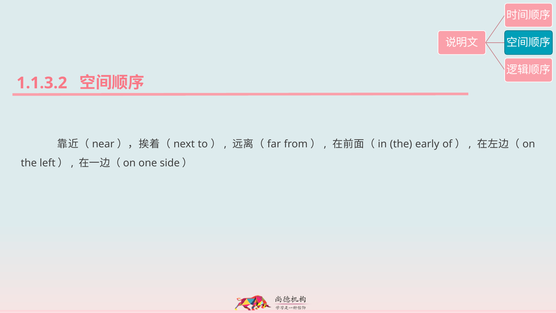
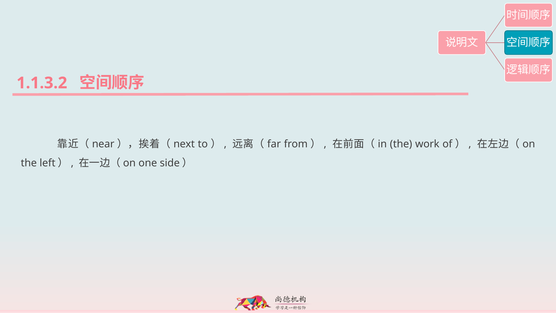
early: early -> work
